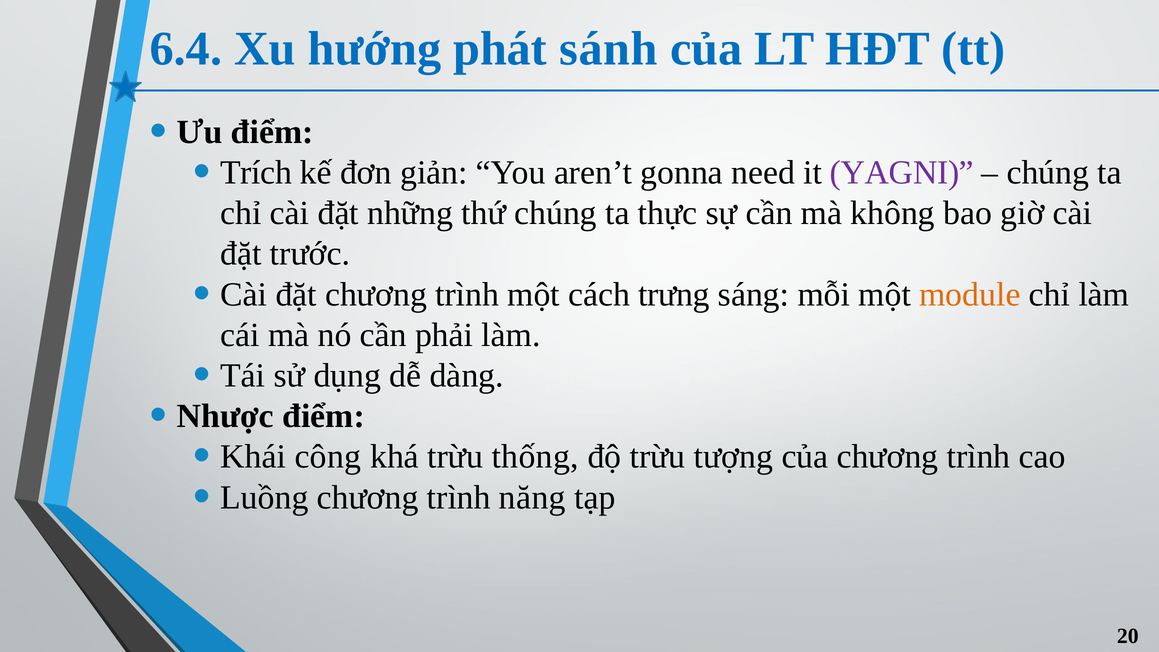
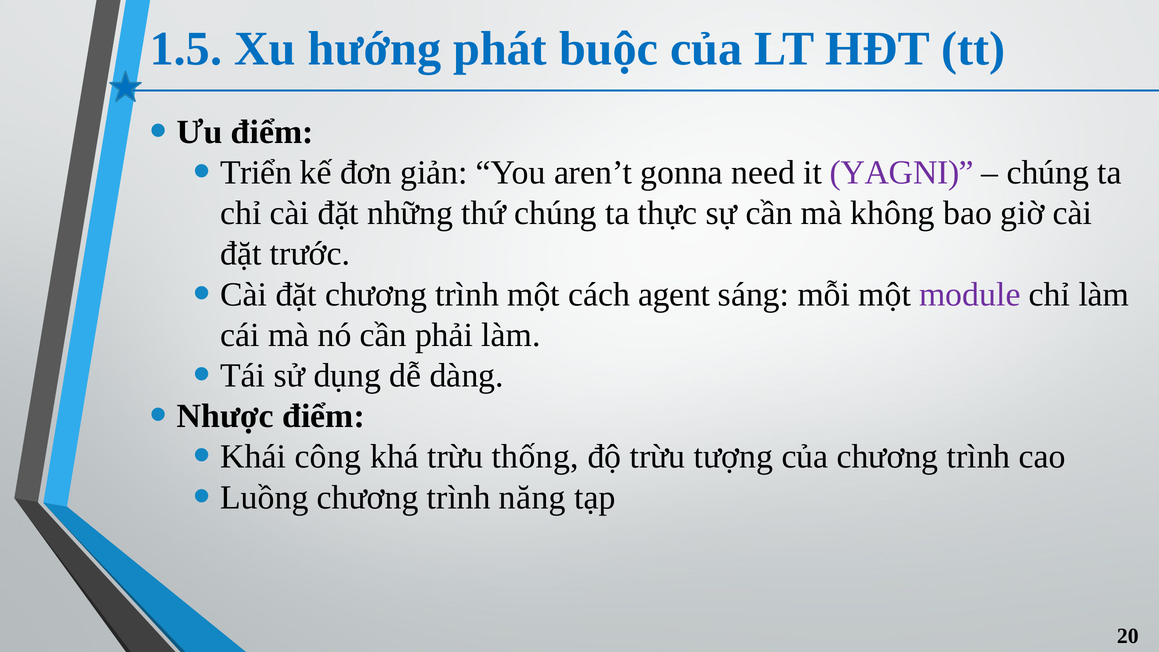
6.4: 6.4 -> 1.5
sánh: sánh -> buộc
Trích: Trích -> Triển
trưng: trưng -> agent
module colour: orange -> purple
